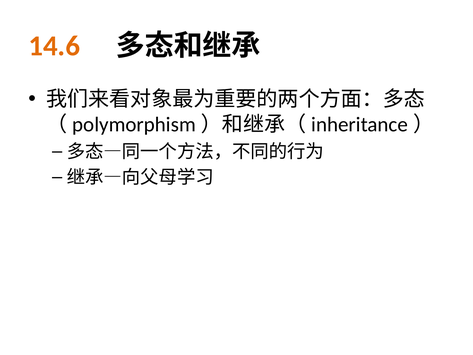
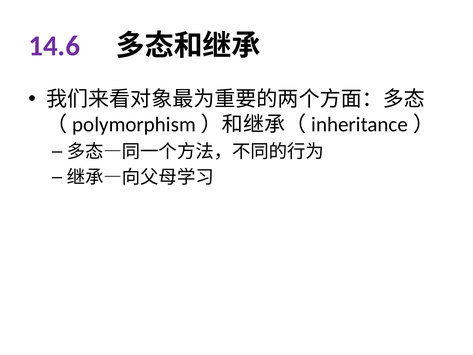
14.6 colour: orange -> purple
